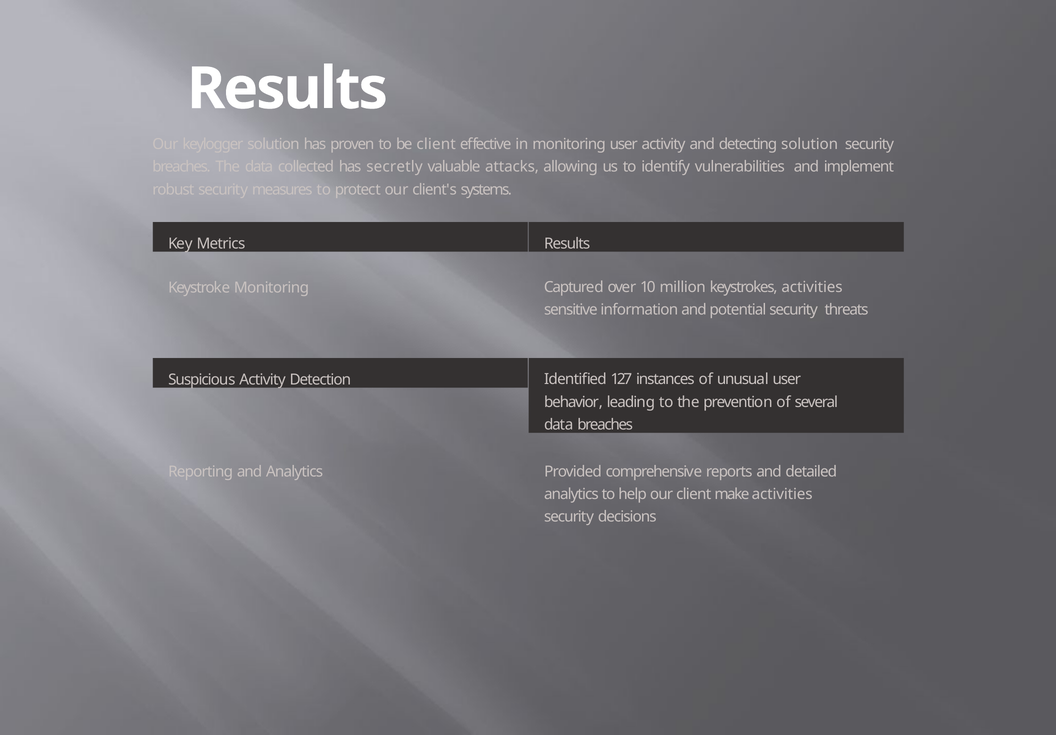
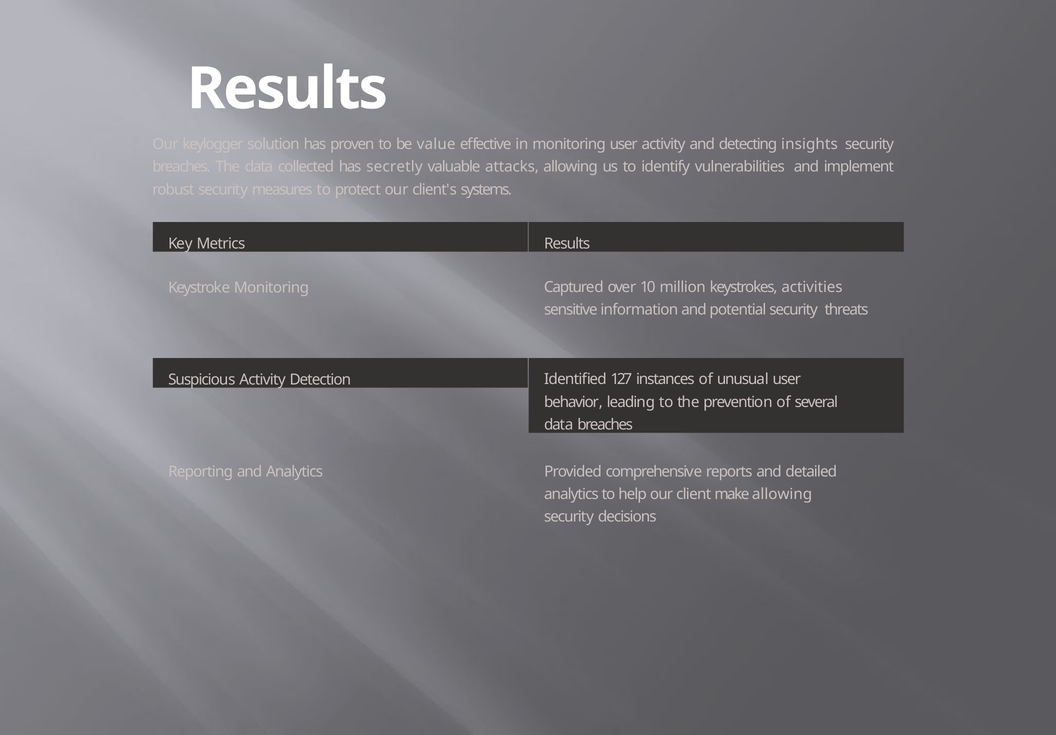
be client: client -> value
detecting solution: solution -> insights
make activities: activities -> allowing
